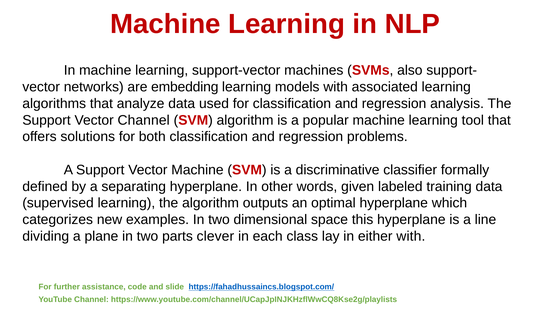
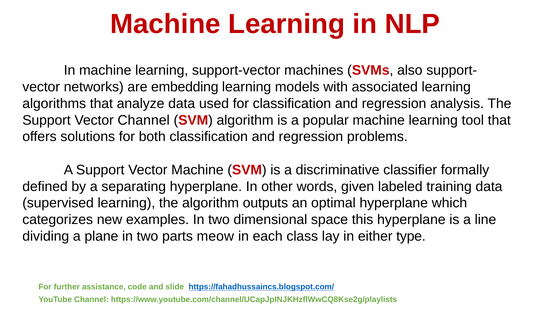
clever: clever -> meow
either with: with -> type
